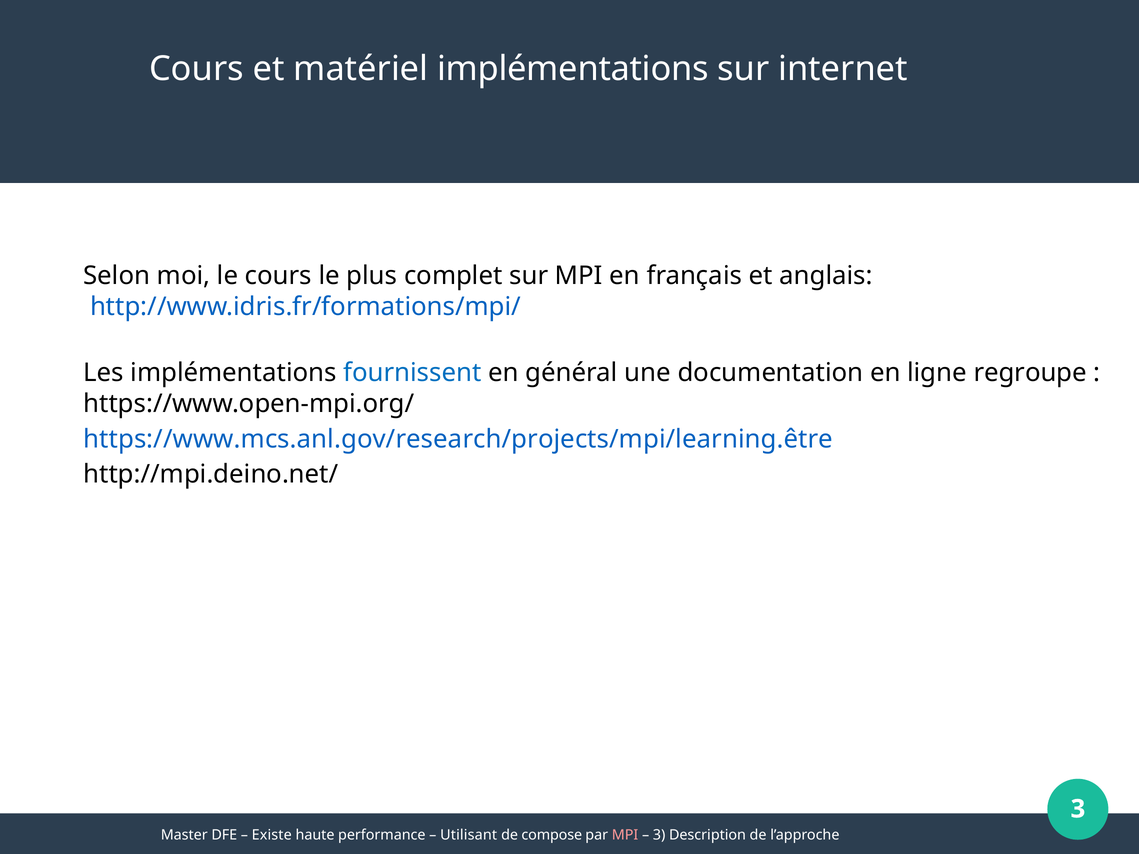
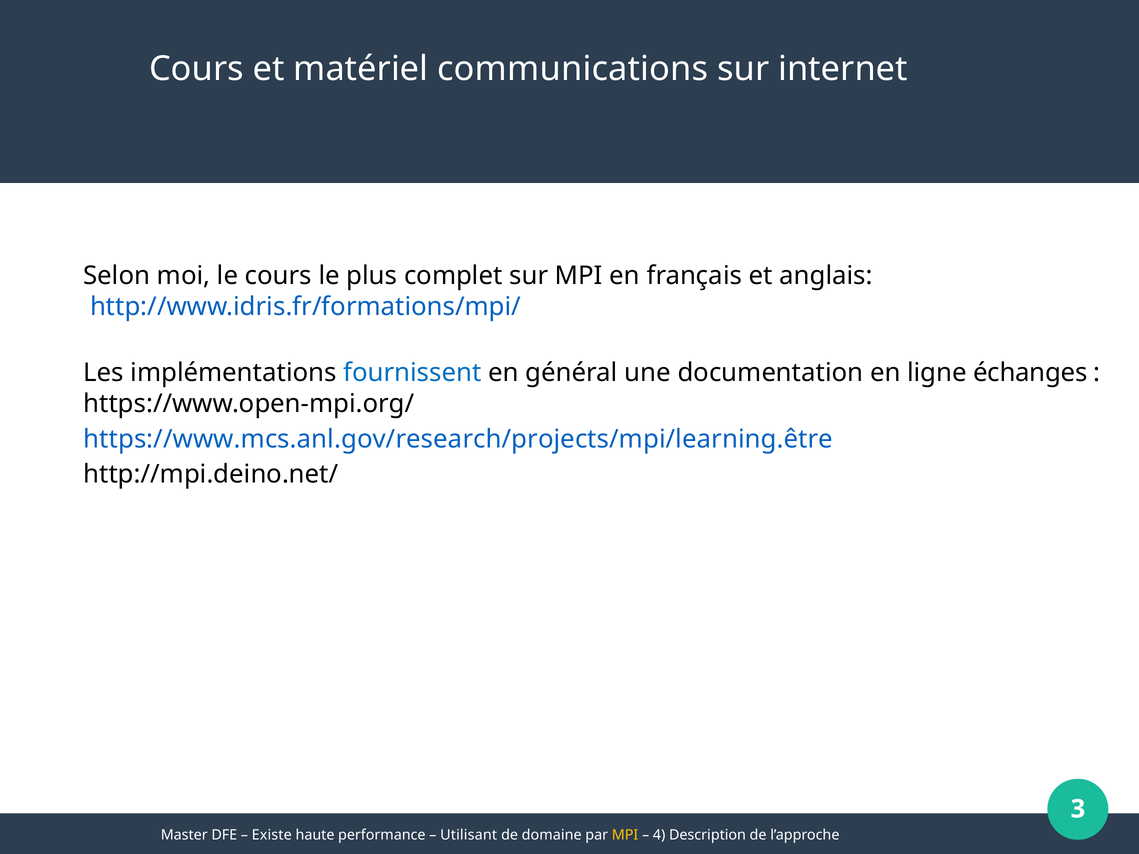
matériel implémentations: implémentations -> communications
regroupe: regroupe -> échanges
compose: compose -> domaine
MPI at (625, 835) colour: pink -> yellow
3 at (659, 835): 3 -> 4
